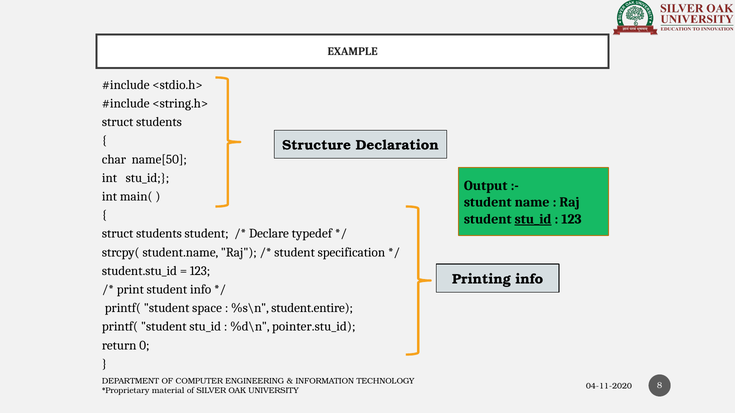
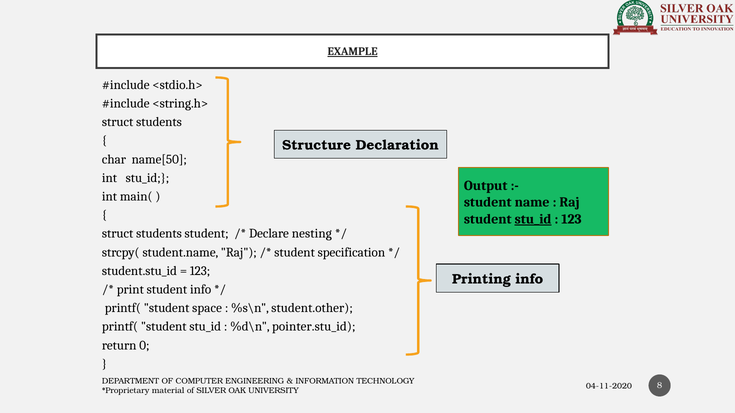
EXAMPLE underline: none -> present
typedef: typedef -> nesting
student.entire: student.entire -> student.other
